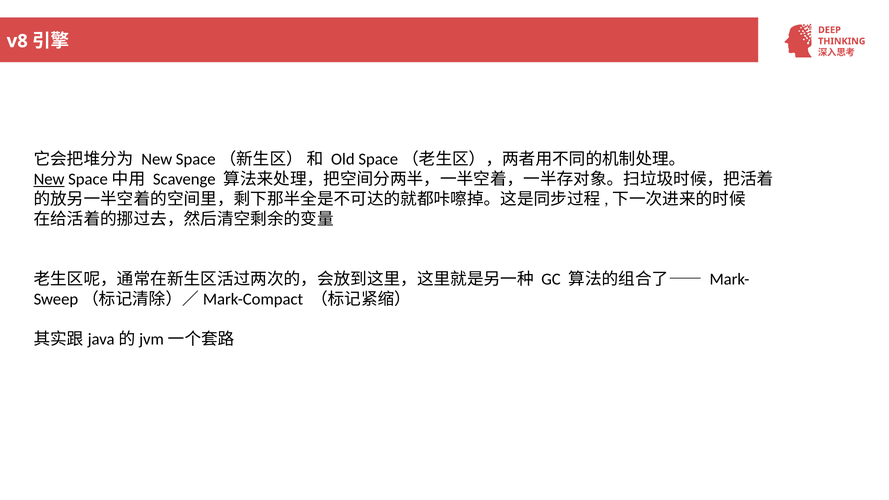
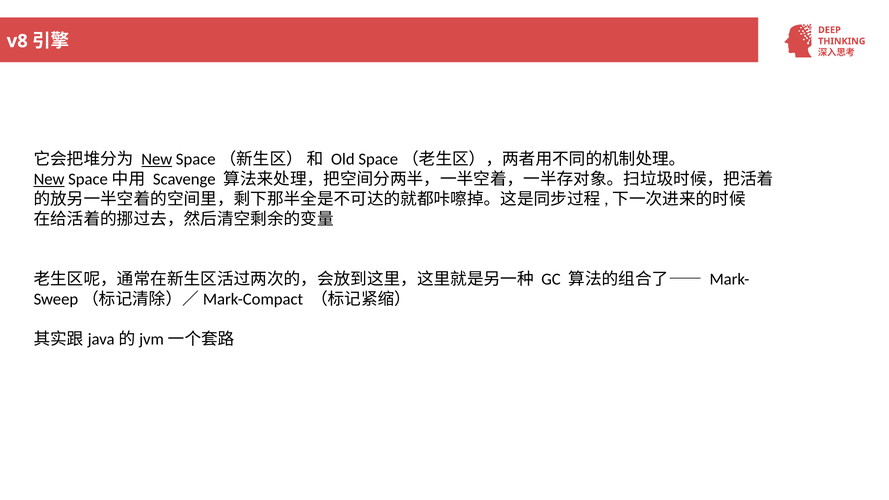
New at (157, 160) underline: none -> present
